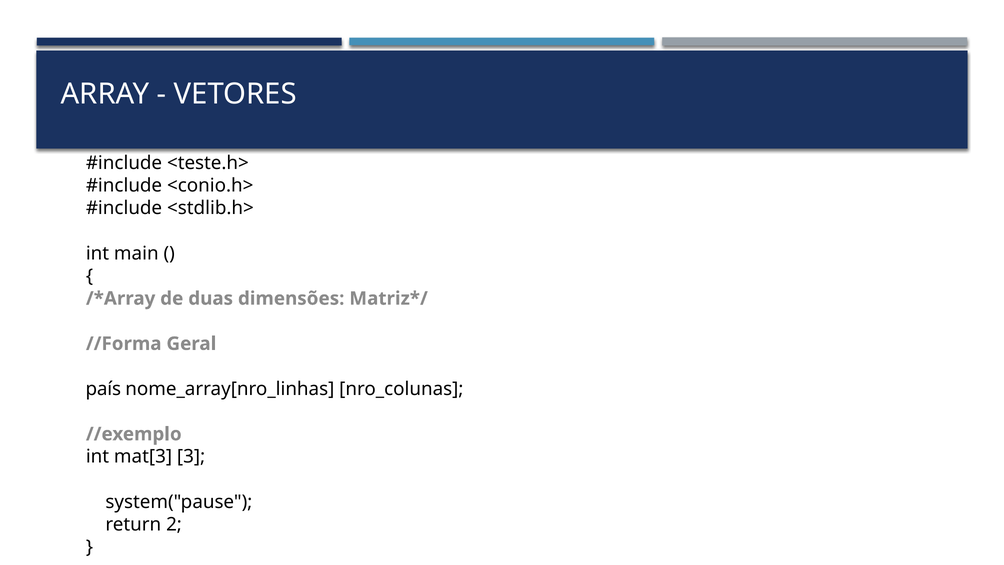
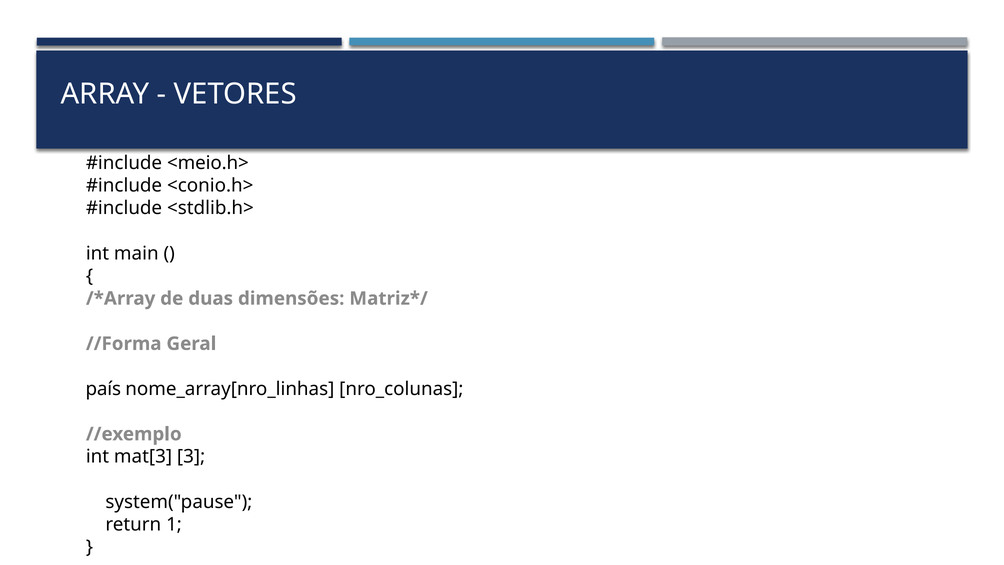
<teste.h>: <teste.h> -> <meio.h>
2: 2 -> 1
